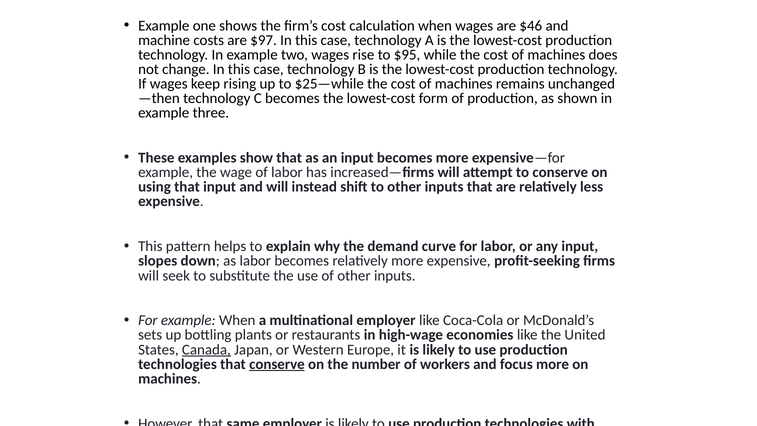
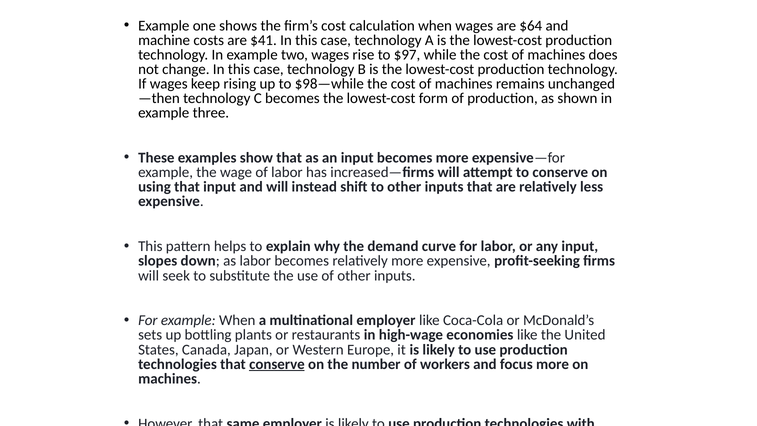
$46: $46 -> $64
$97: $97 -> $41
$95: $95 -> $97
$25—while: $25—while -> $98—while
Canada underline: present -> none
